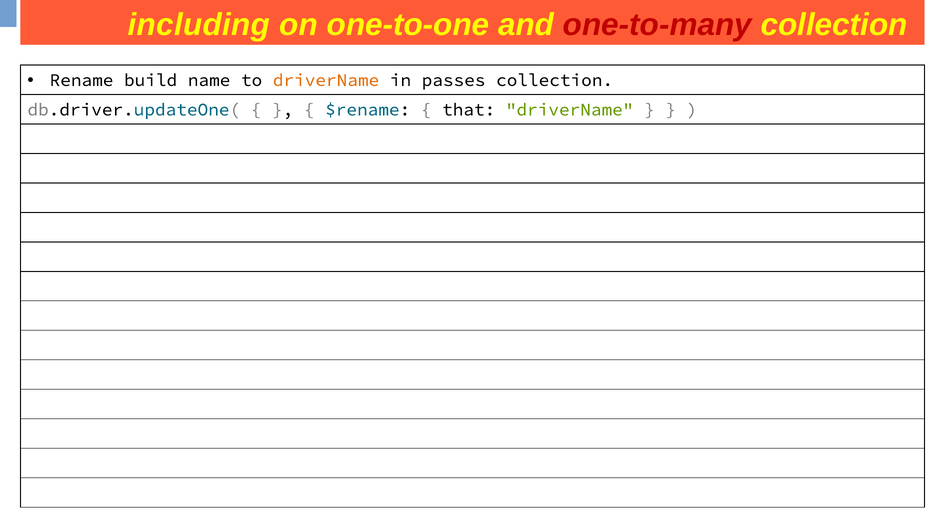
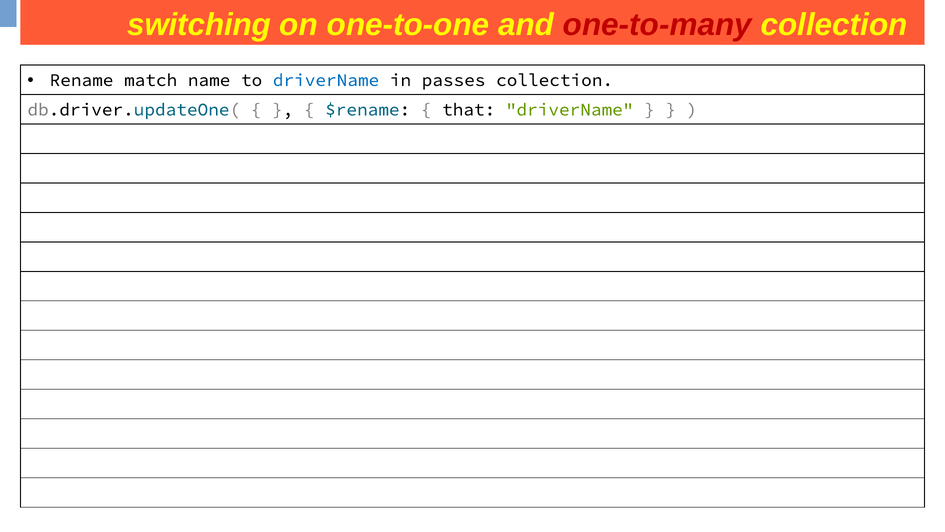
including: including -> switching
build: build -> match
driverName at (326, 80) colour: orange -> blue
